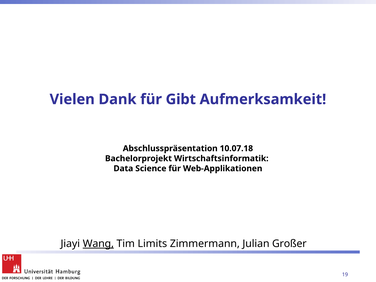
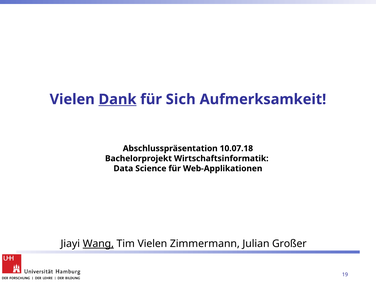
Dank underline: none -> present
Gibt: Gibt -> Sich
Tim Limits: Limits -> Vielen
